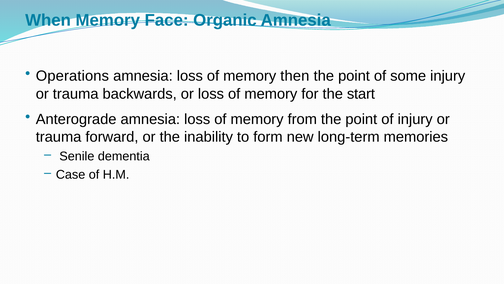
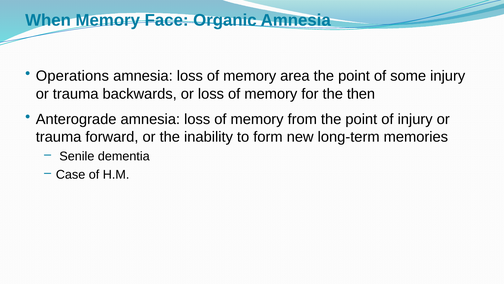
then: then -> area
start: start -> then
